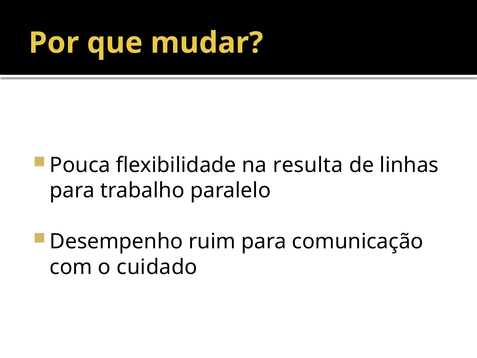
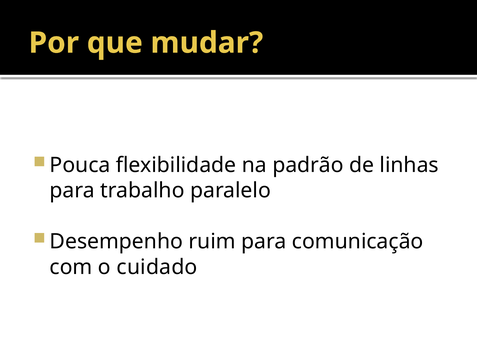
resulta: resulta -> padrão
